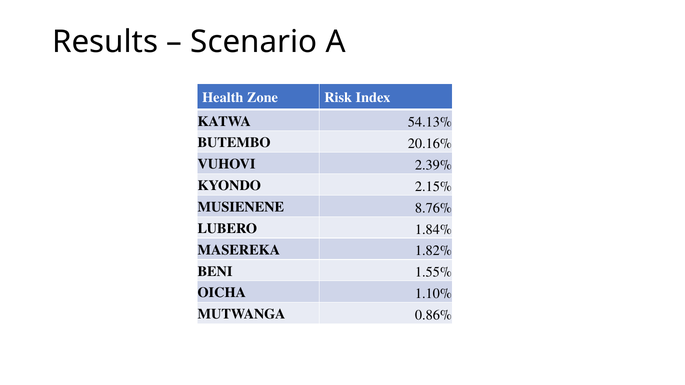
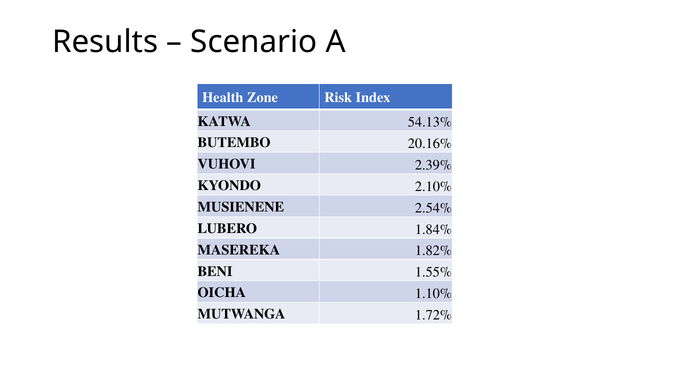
2.15%: 2.15% -> 2.10%
8.76%: 8.76% -> 2.54%
0.86%: 0.86% -> 1.72%
